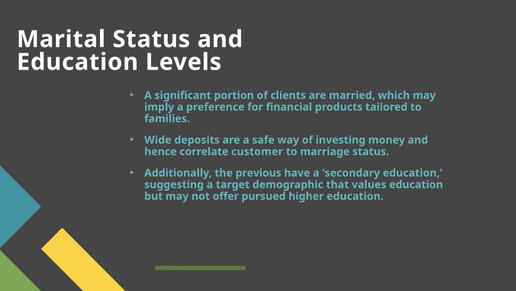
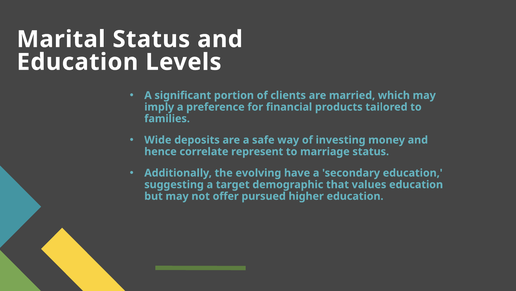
customer: customer -> represent
previous: previous -> evolving
